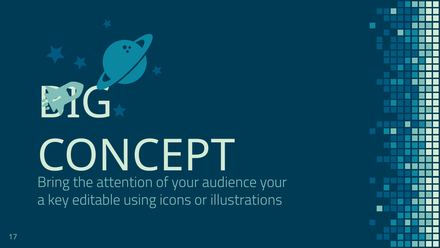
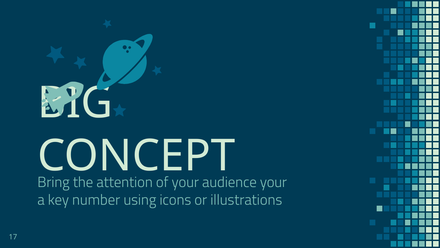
editable: editable -> number
